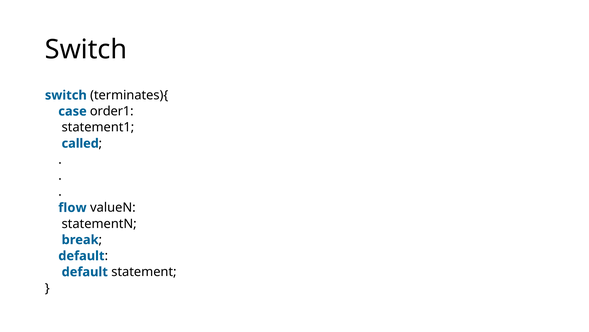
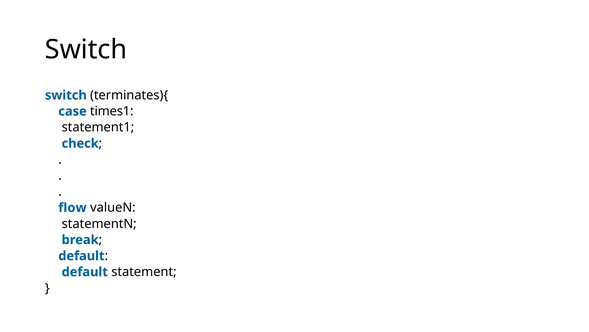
order1: order1 -> times1
called: called -> check
